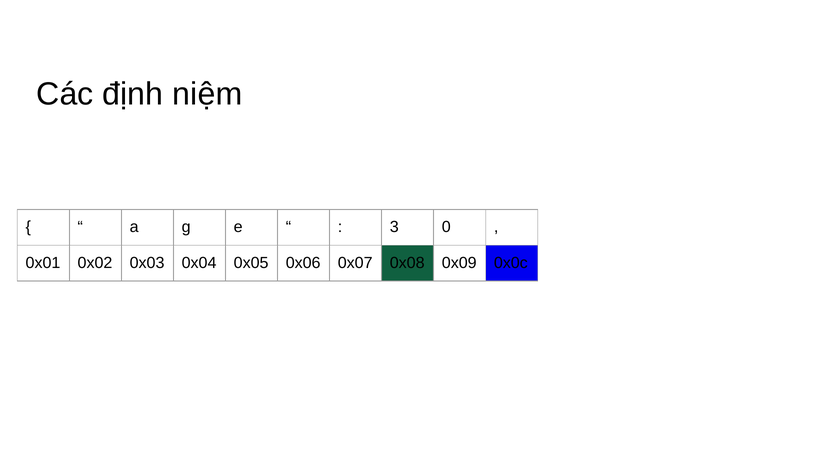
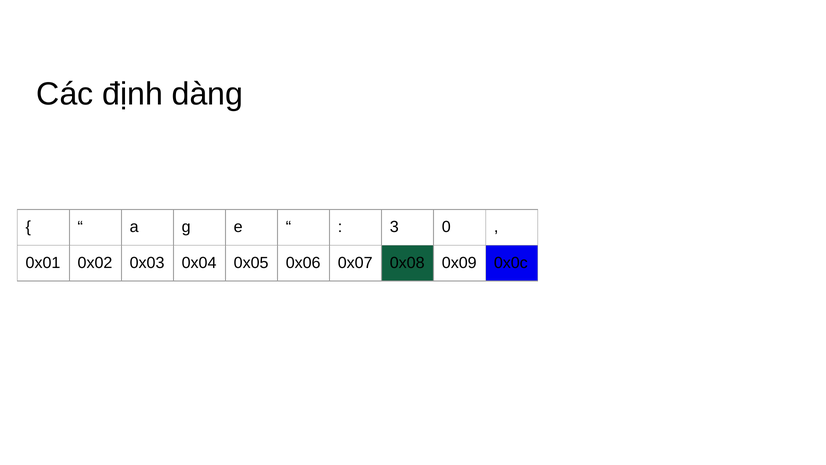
niệm: niệm -> dàng
